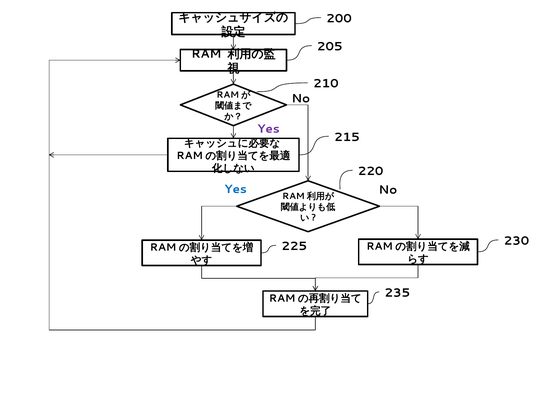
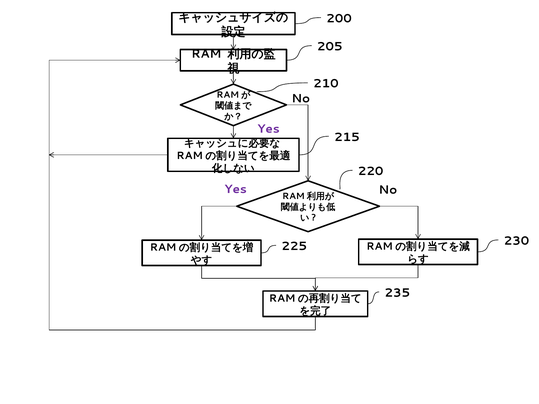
Yes at (236, 189) colour: blue -> purple
